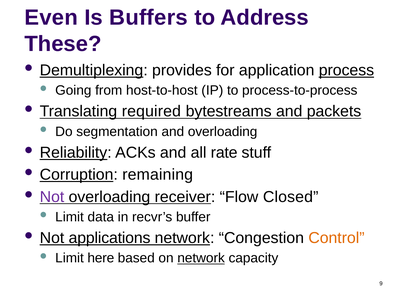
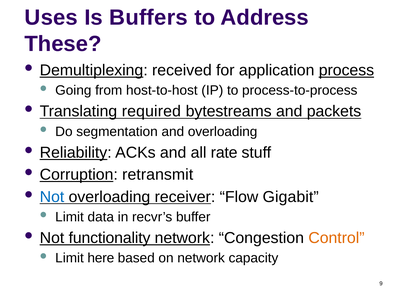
Even: Even -> Uses
provides: provides -> received
remaining: remaining -> retransmit
Not at (52, 197) colour: purple -> blue
Closed: Closed -> Gigabit
applications: applications -> functionality
network at (201, 258) underline: present -> none
